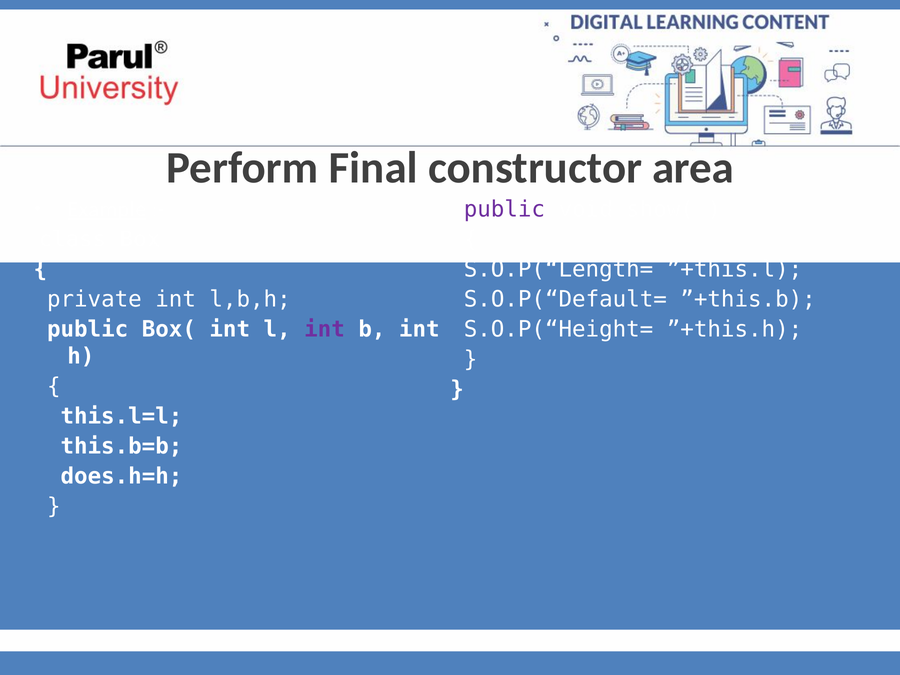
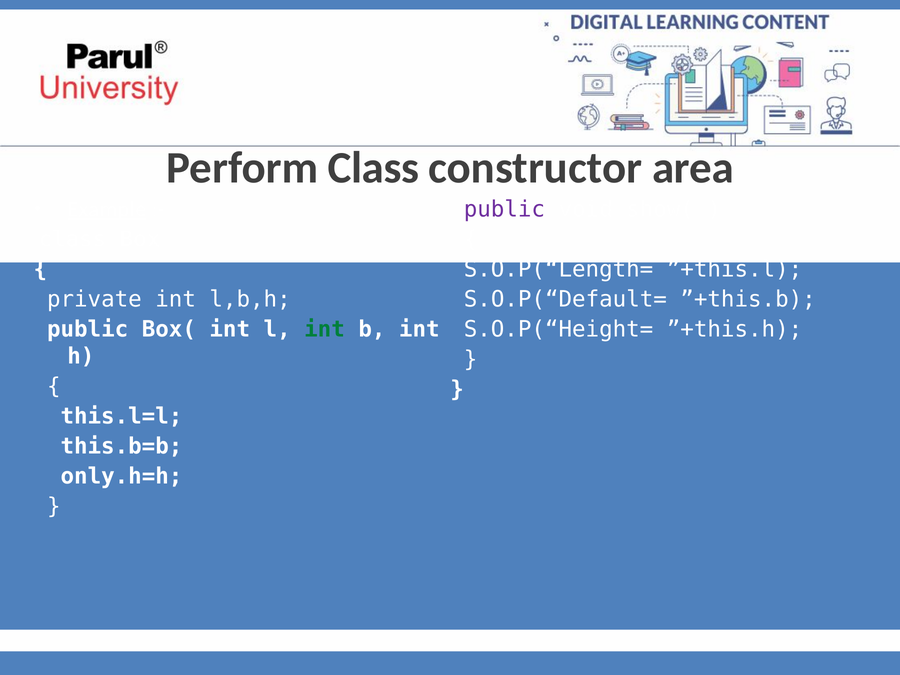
Perform Final: Final -> Class
int at (325, 329) colour: purple -> green
does.h=h: does.h=h -> only.h=h
